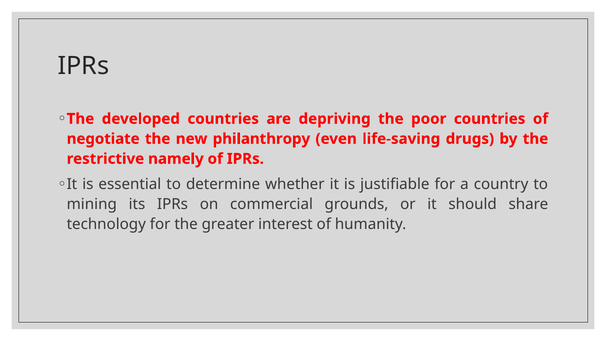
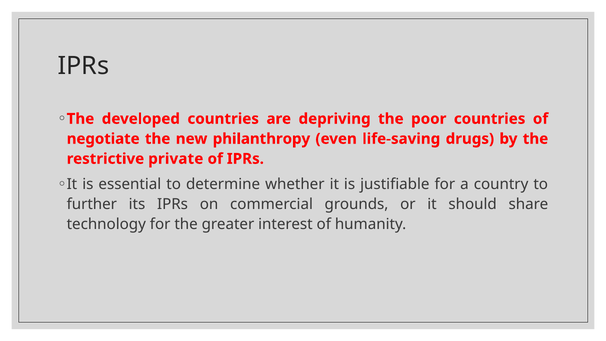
namely: namely -> private
mining: mining -> further
